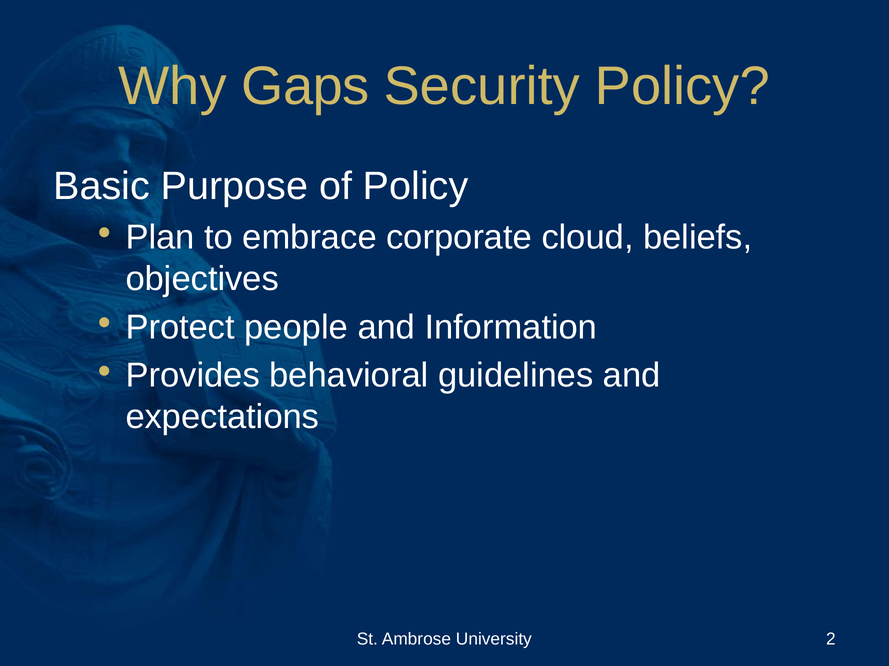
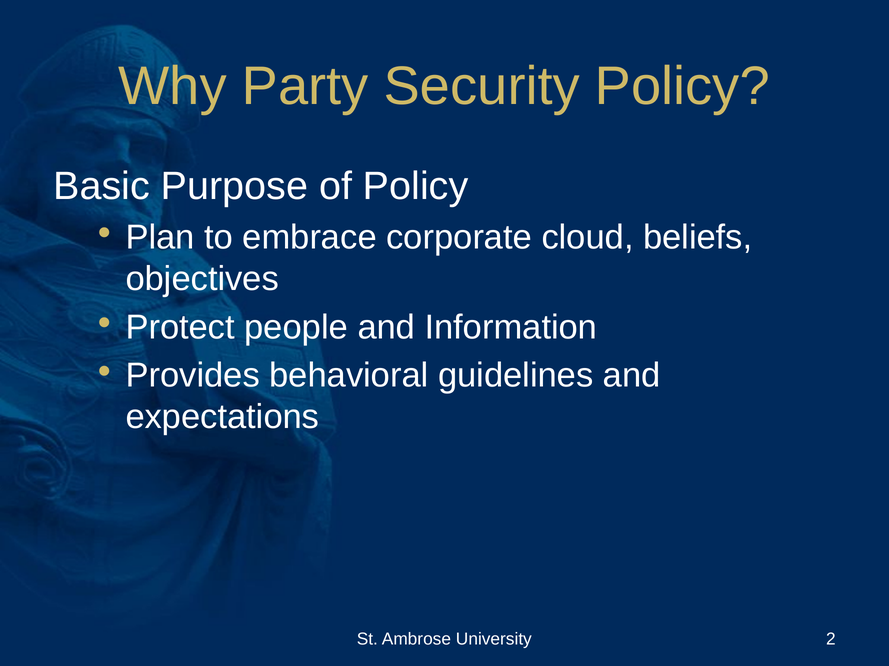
Gaps: Gaps -> Party
